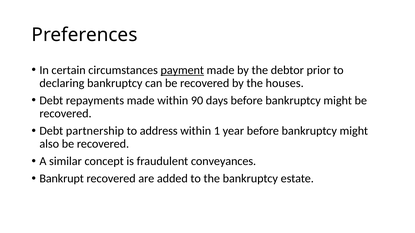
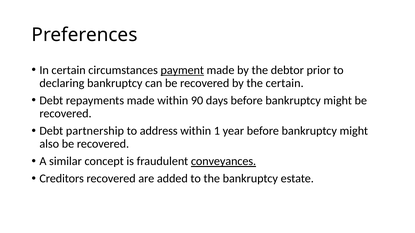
the houses: houses -> certain
conveyances underline: none -> present
Bankrupt: Bankrupt -> Creditors
